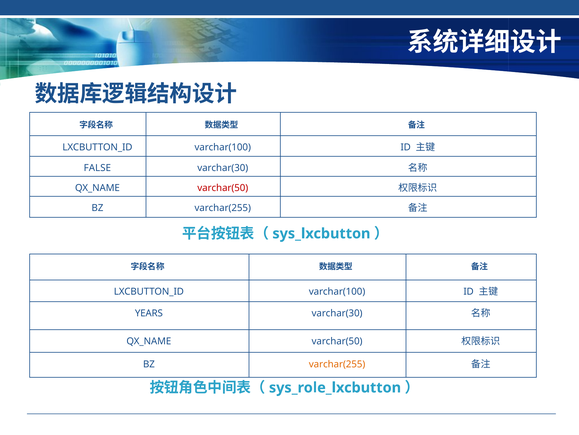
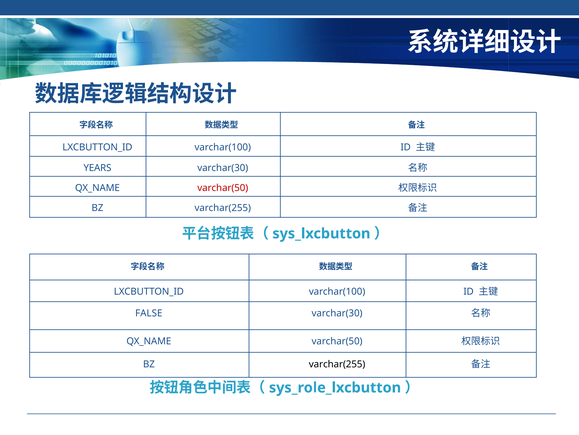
FALSE: FALSE -> YEARS
YEARS: YEARS -> FALSE
varchar(255 at (337, 364) colour: orange -> black
